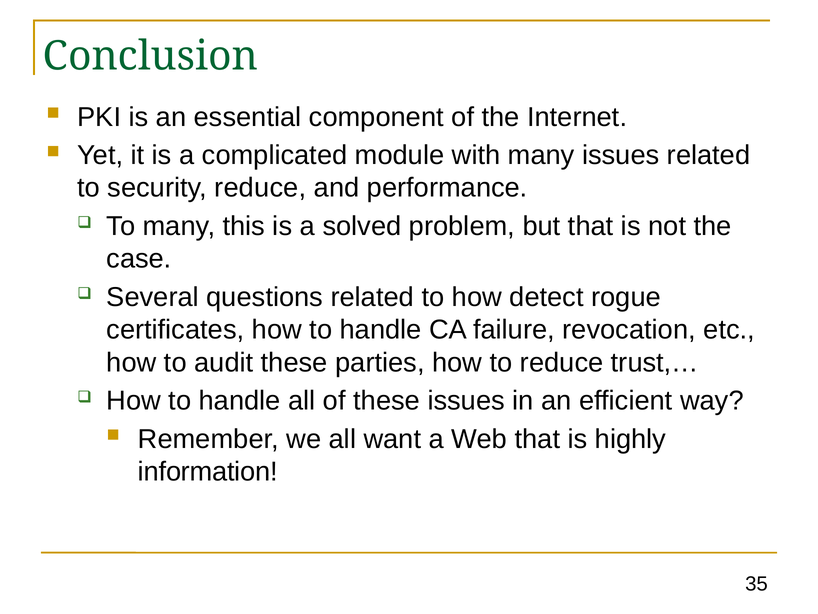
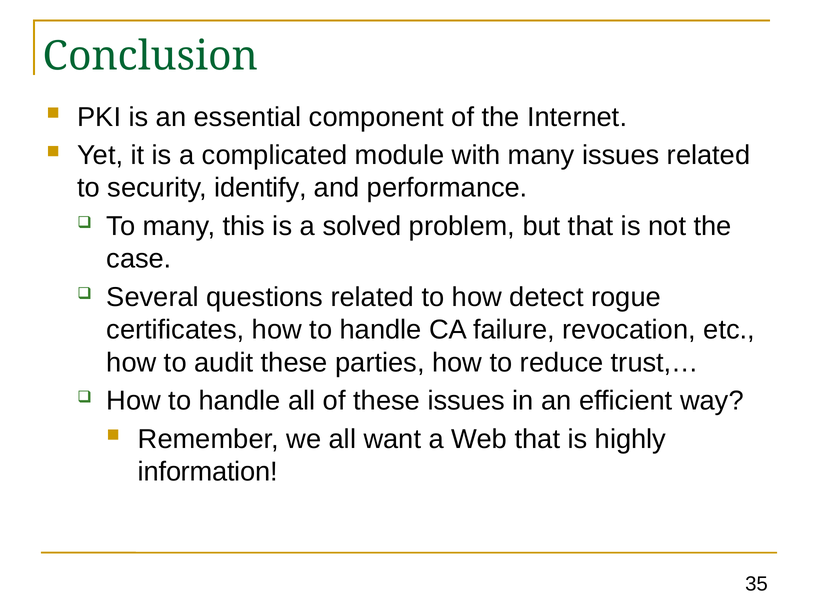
security reduce: reduce -> identify
